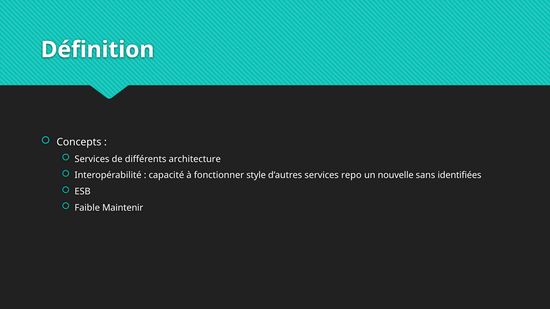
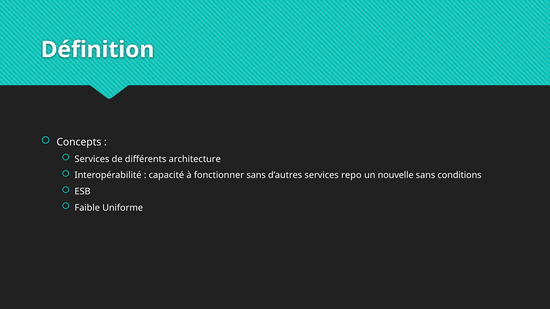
fonctionner style: style -> sans
identifiées: identifiées -> conditions
Maintenir: Maintenir -> Uniforme
